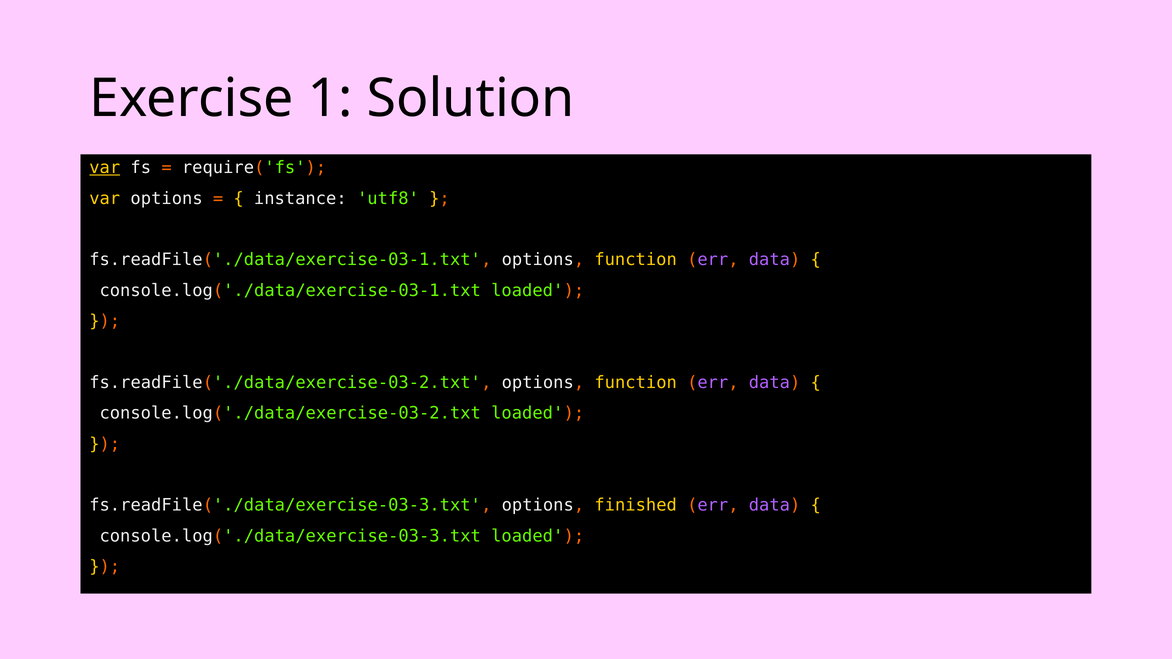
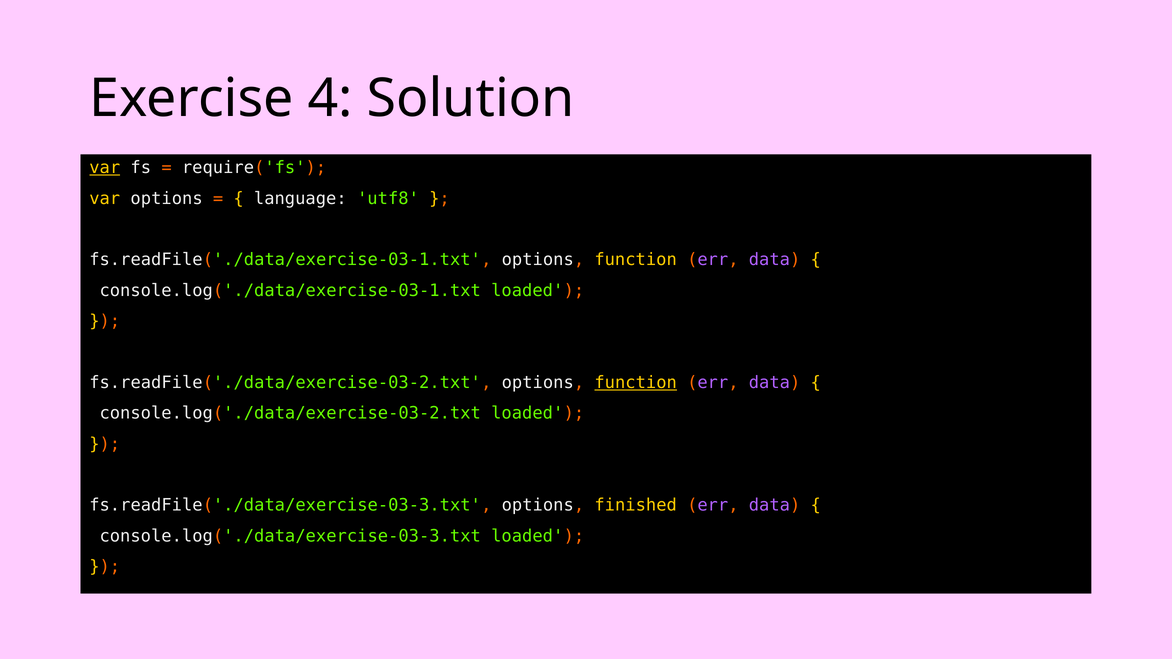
1: 1 -> 4
instance: instance -> language
function at (636, 383) underline: none -> present
